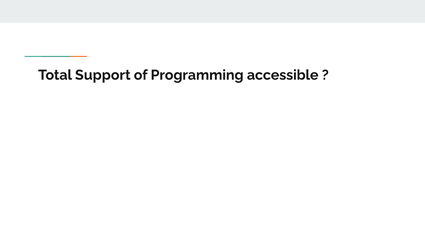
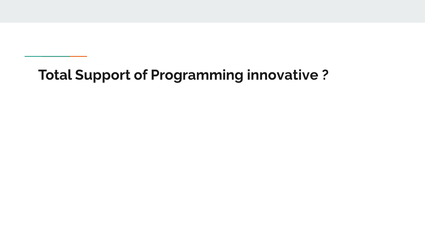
accessible: accessible -> innovative
